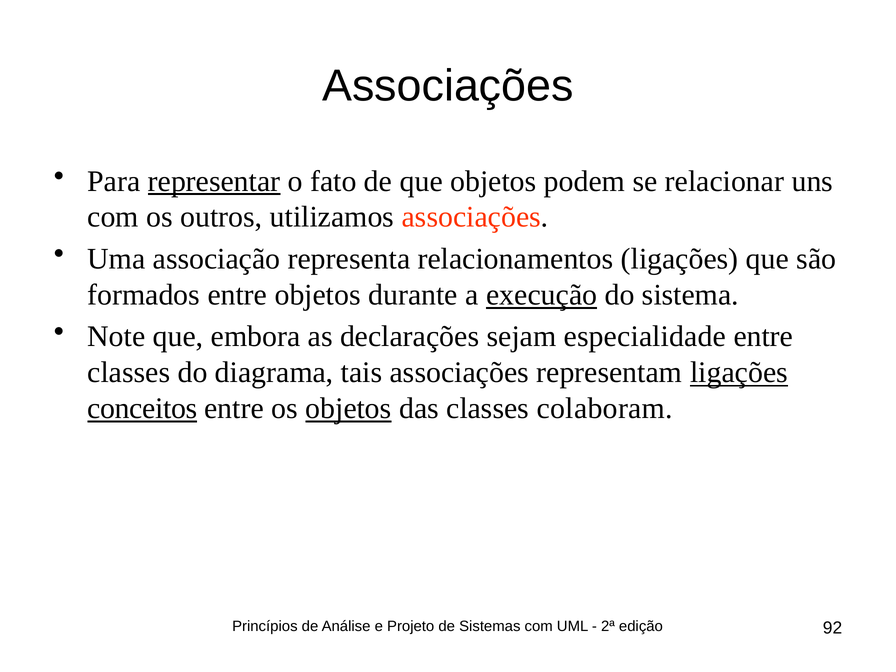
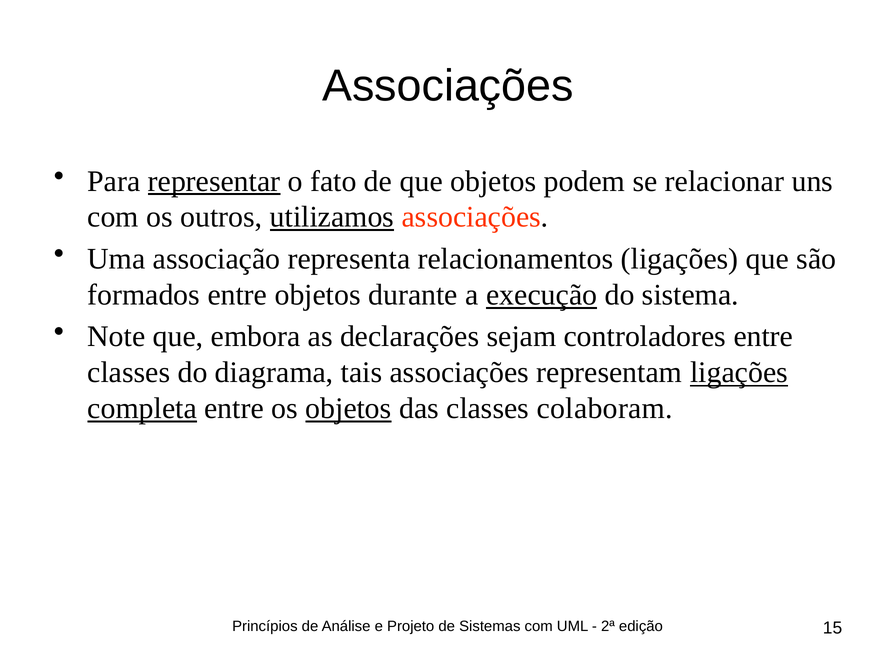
utilizamos underline: none -> present
especialidade: especialidade -> controladores
conceitos: conceitos -> completa
92: 92 -> 15
